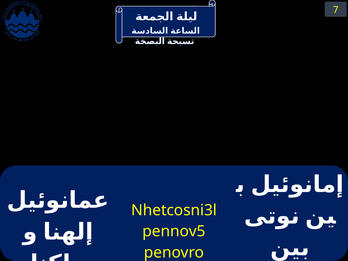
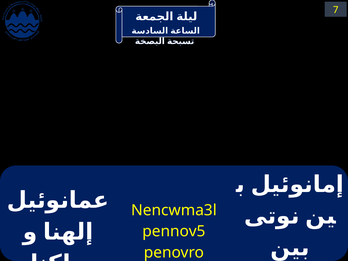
Nhetcosni3l: Nhetcosni3l -> Nencwma3l
